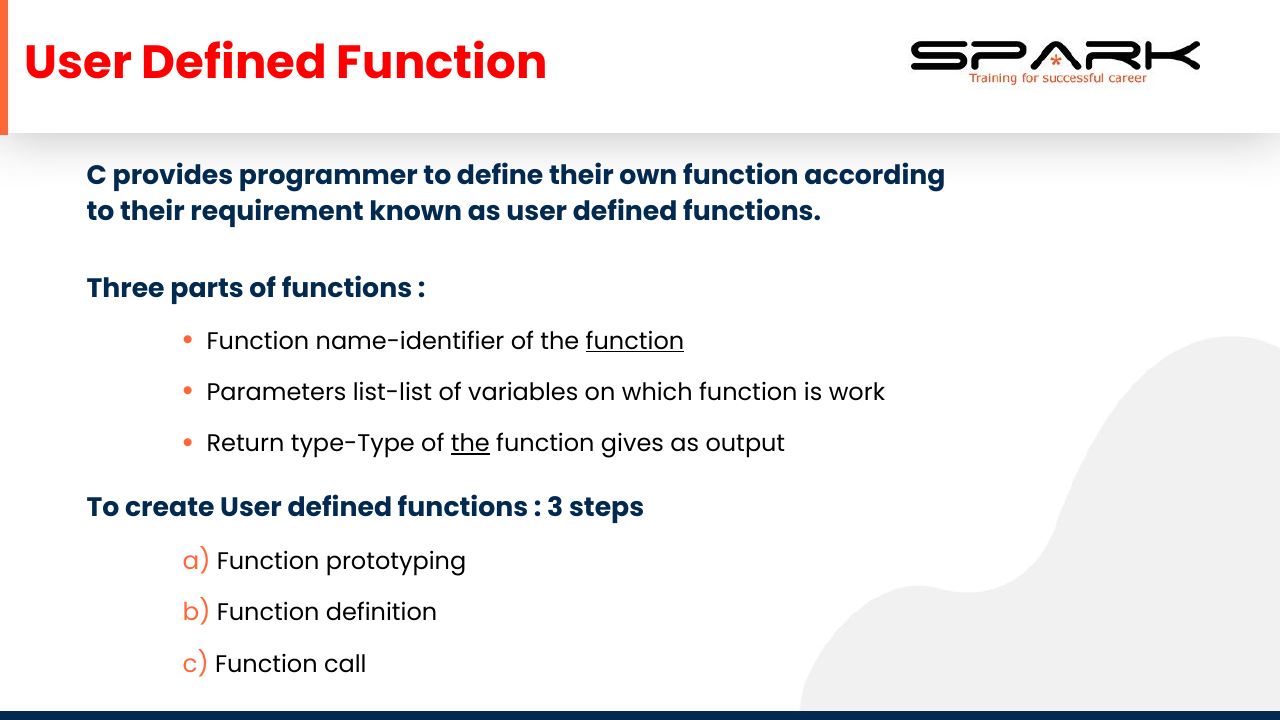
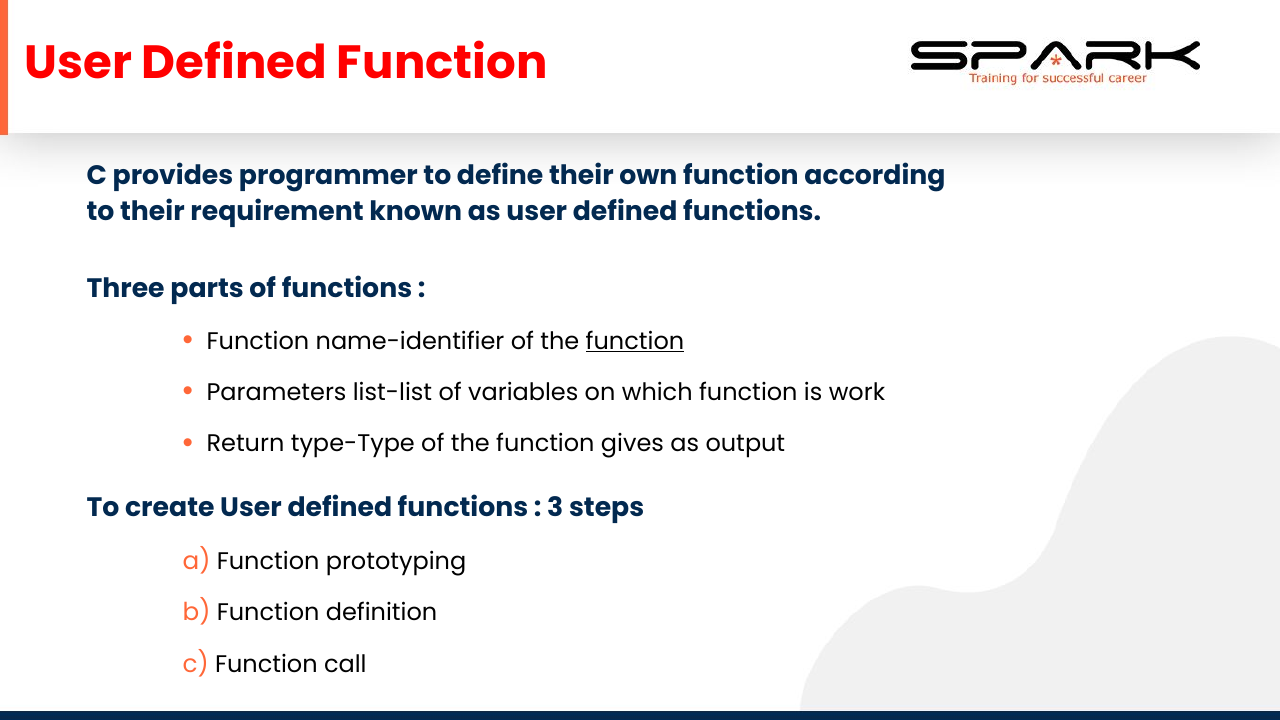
the at (470, 444) underline: present -> none
